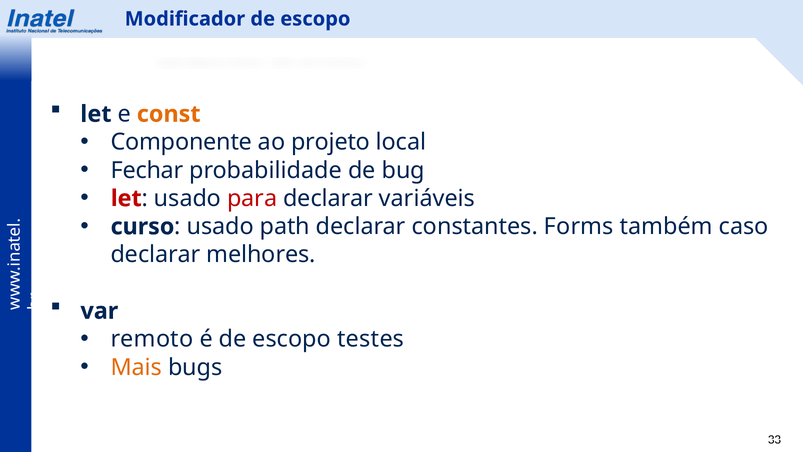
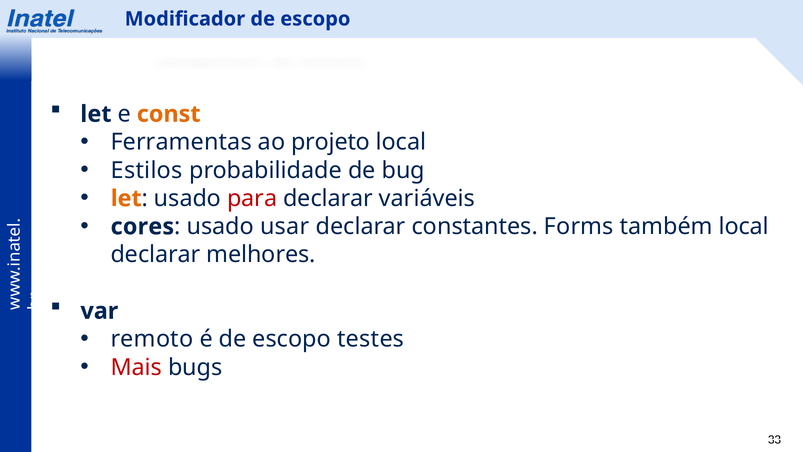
Componente: Componente -> Ferramentas
Fechar: Fechar -> Estilos
let at (126, 198) colour: red -> orange
curso: curso -> cores
path: path -> usar
também caso: caso -> local
Mais colour: orange -> red
